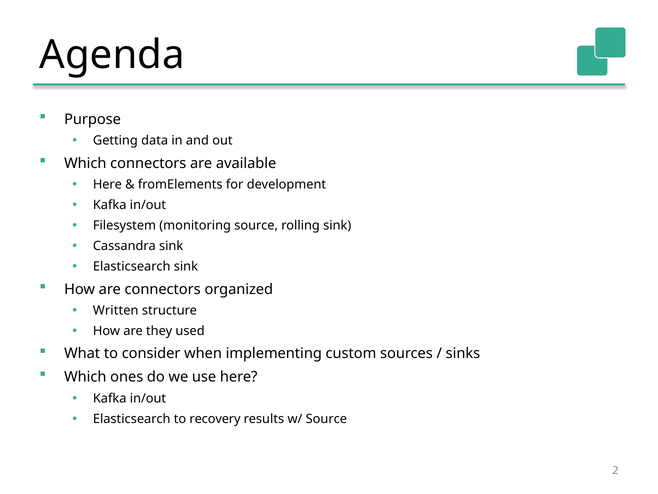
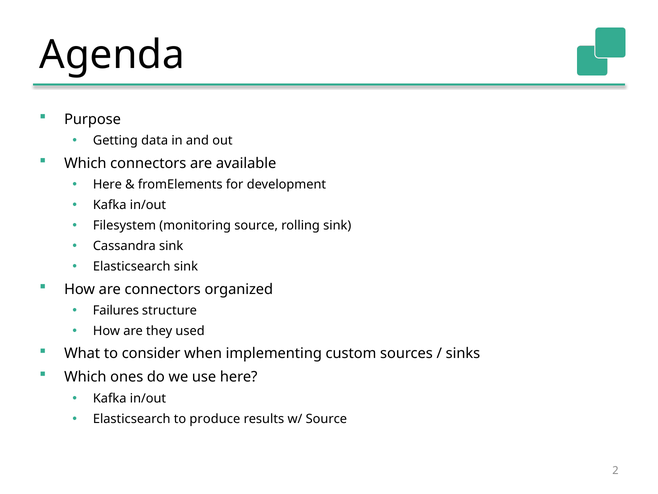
Written: Written -> Failures
recovery: recovery -> produce
